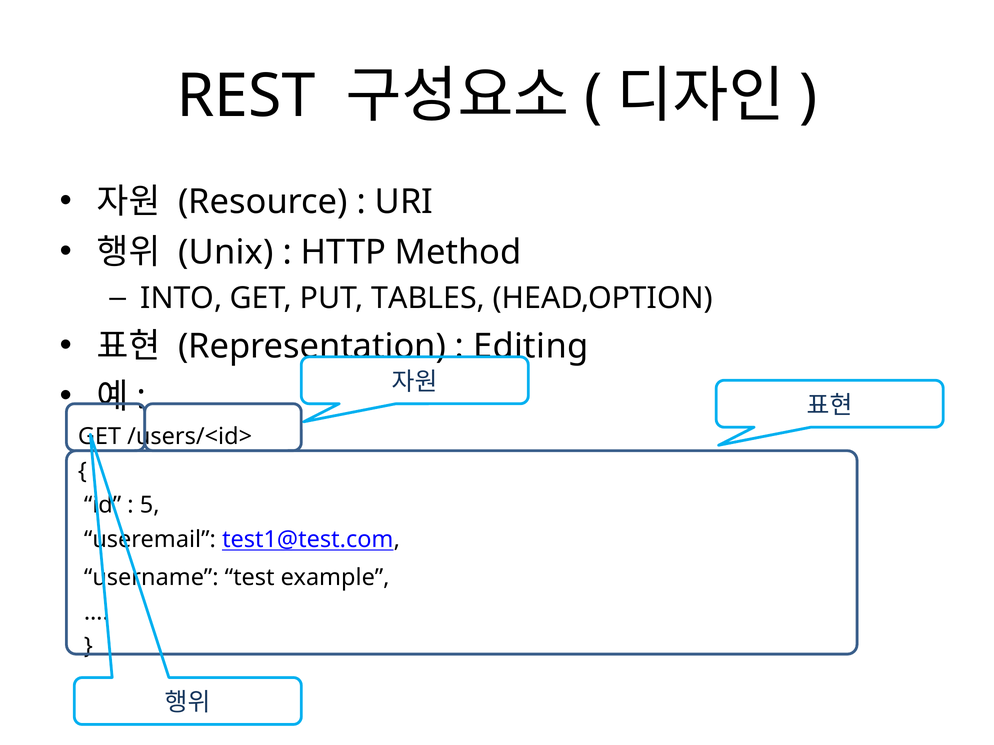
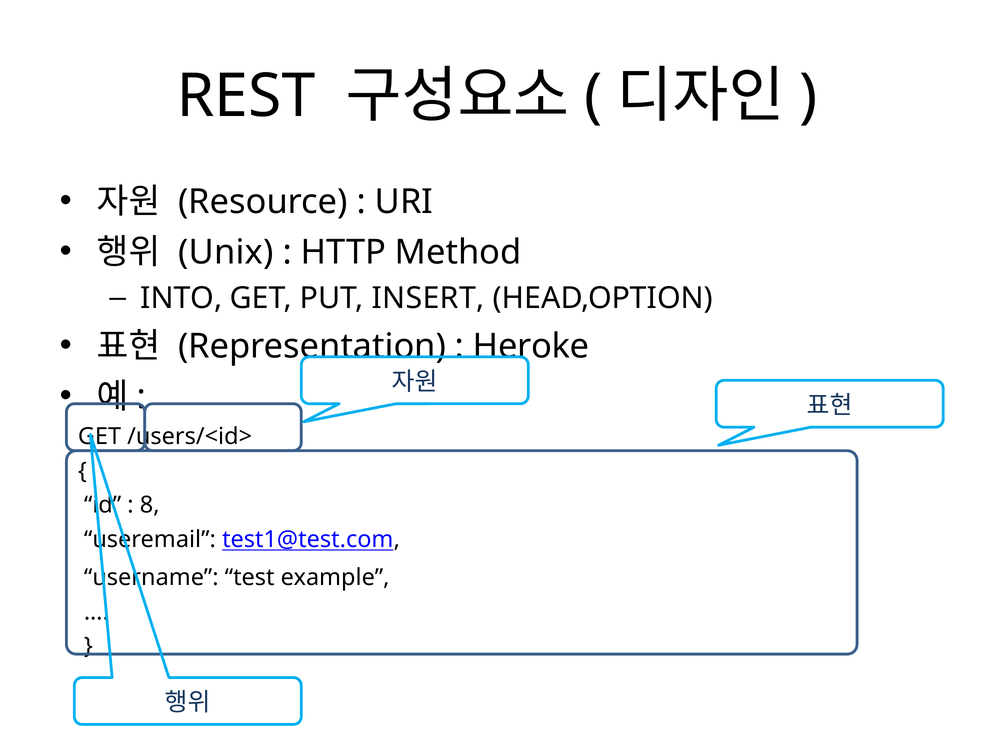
TABLES: TABLES -> INSERT
Editing: Editing -> Heroke
5: 5 -> 8
